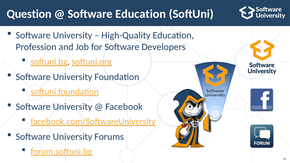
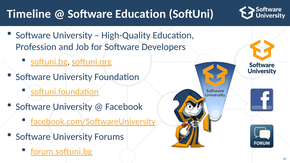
Question: Question -> Timeline
